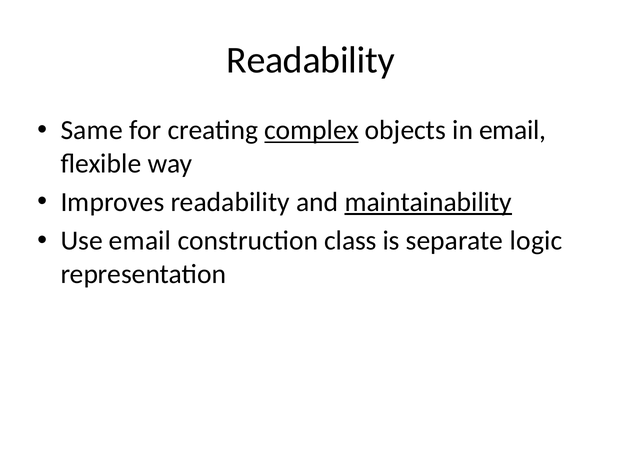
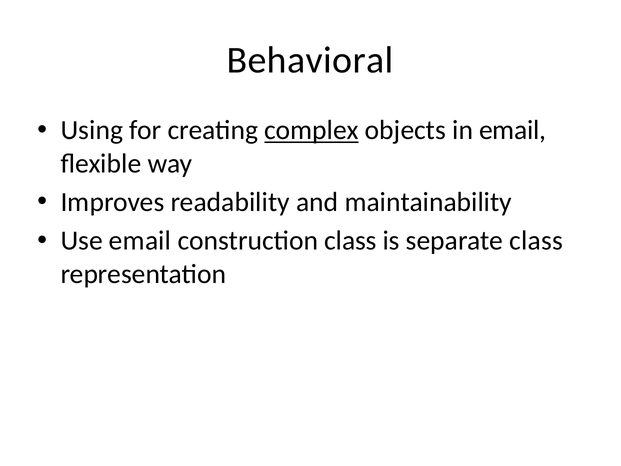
Readability at (311, 60): Readability -> Behavioral
Same: Same -> Using
maintainability underline: present -> none
separate logic: logic -> class
